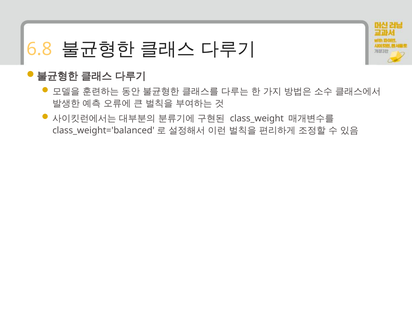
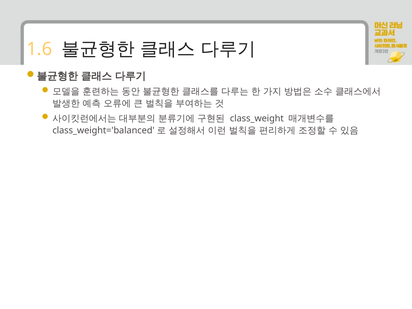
6.8: 6.8 -> 1.6
